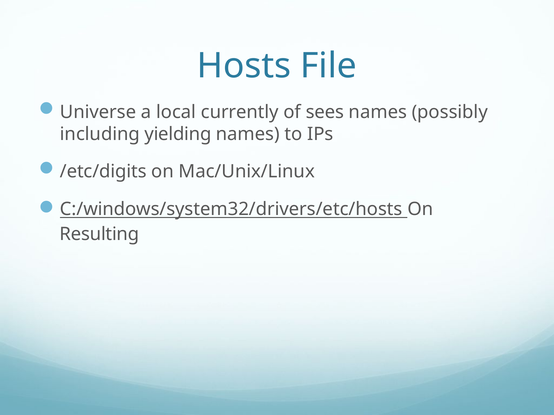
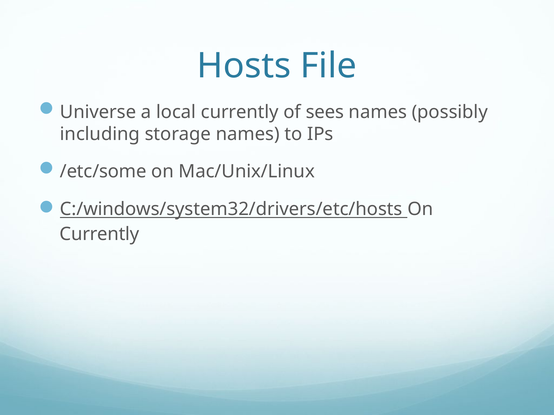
yielding: yielding -> storage
/etc/digits: /etc/digits -> /etc/some
Resulting at (99, 234): Resulting -> Currently
